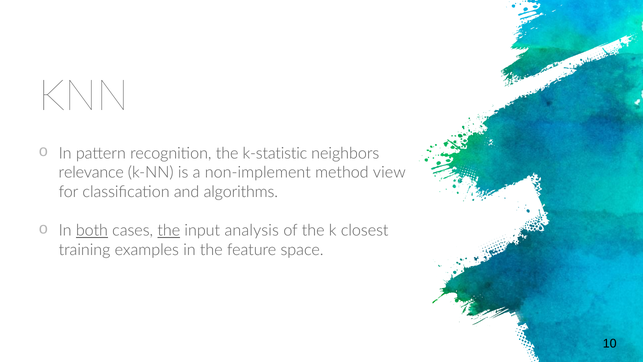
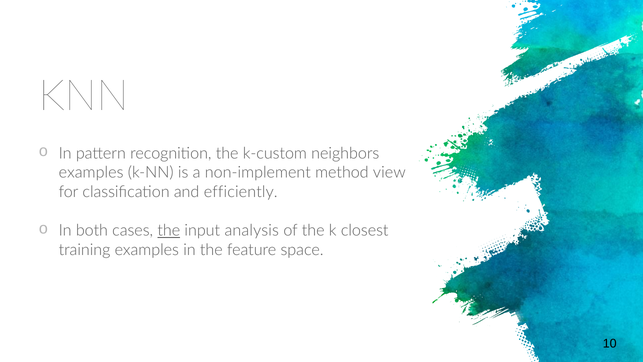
k-statistic: k-statistic -> k-custom
relevance at (91, 172): relevance -> examples
algorithms: algorithms -> efficiently
both underline: present -> none
